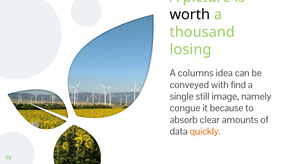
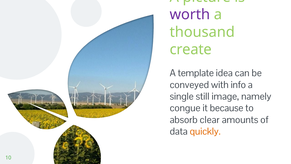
worth colour: black -> purple
losing: losing -> create
columns: columns -> template
find: find -> info
